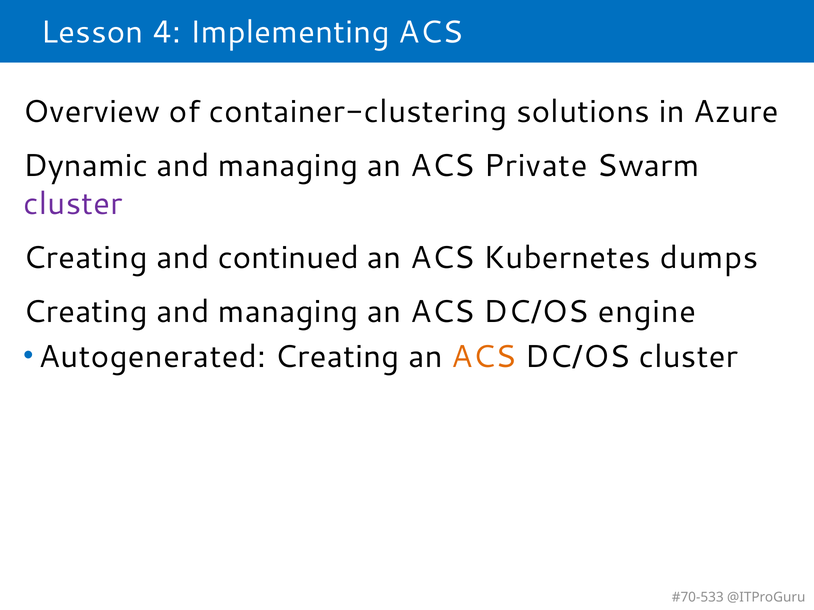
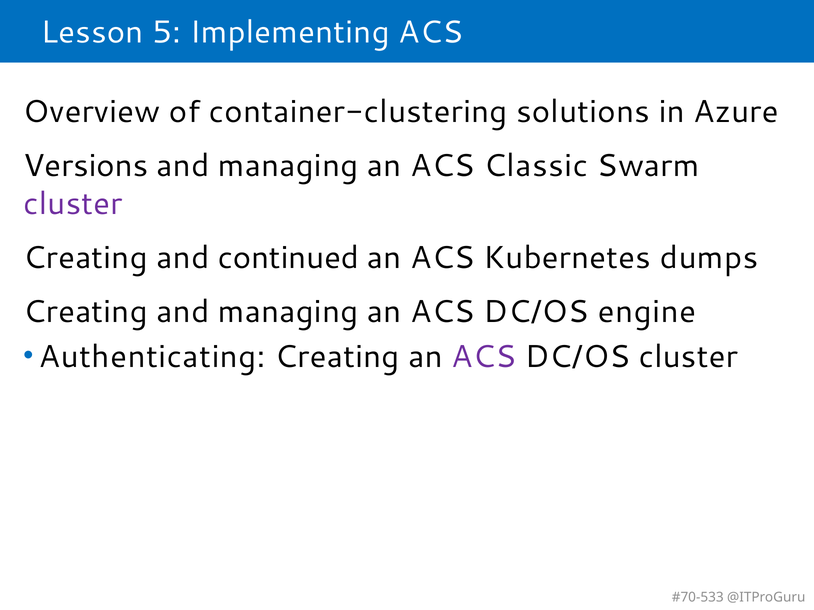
4: 4 -> 5
Dynamic: Dynamic -> Versions
Private: Private -> Classic
Autogenerated: Autogenerated -> Authenticating
ACS at (484, 357) colour: orange -> purple
